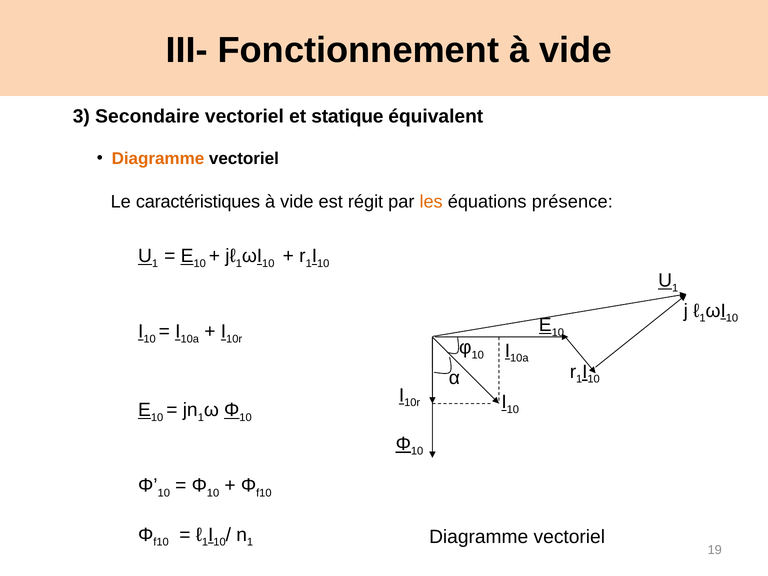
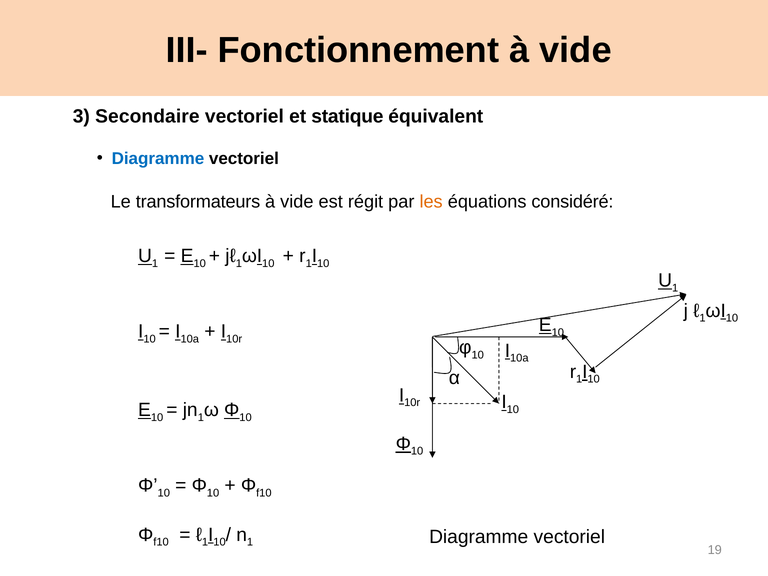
Diagramme at (158, 159) colour: orange -> blue
caractéristiques: caractéristiques -> transformateurs
présence: présence -> considéré
